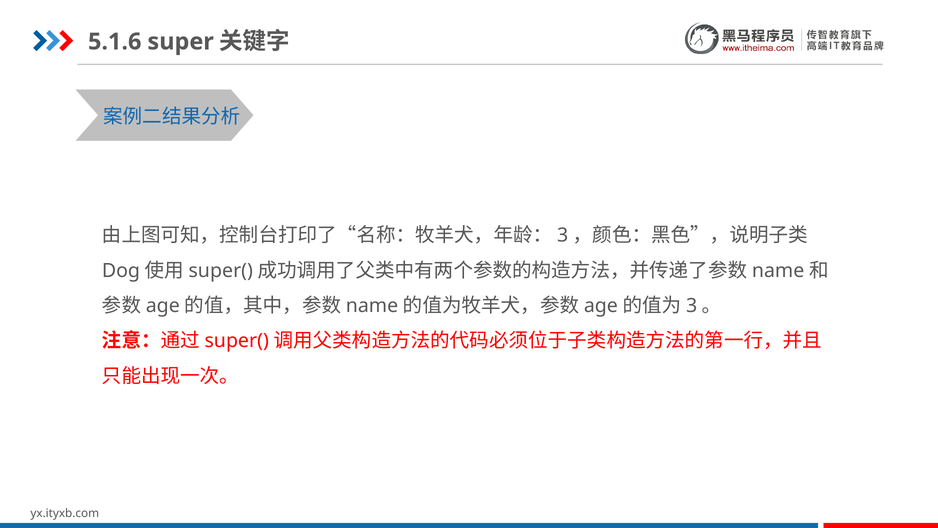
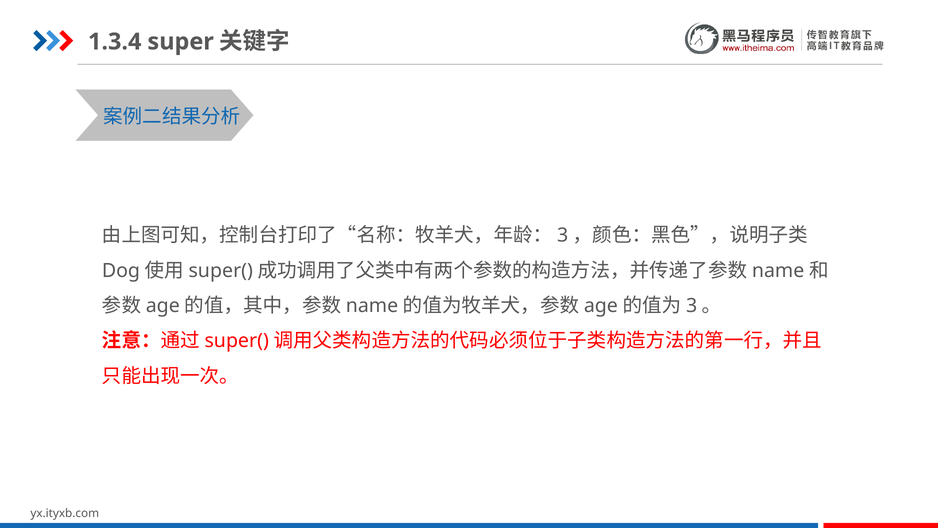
5.1.6: 5.1.6 -> 1.3.4
